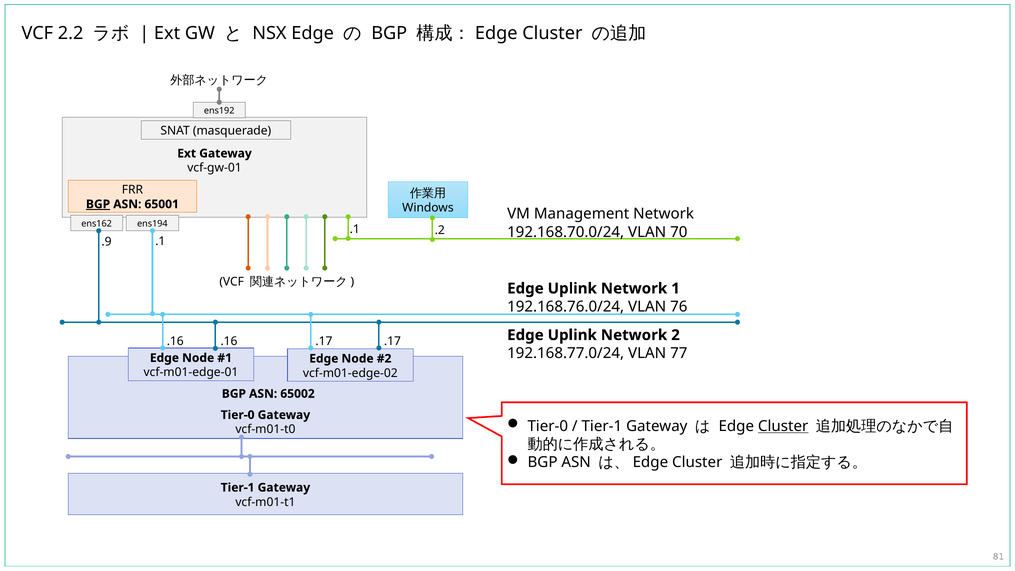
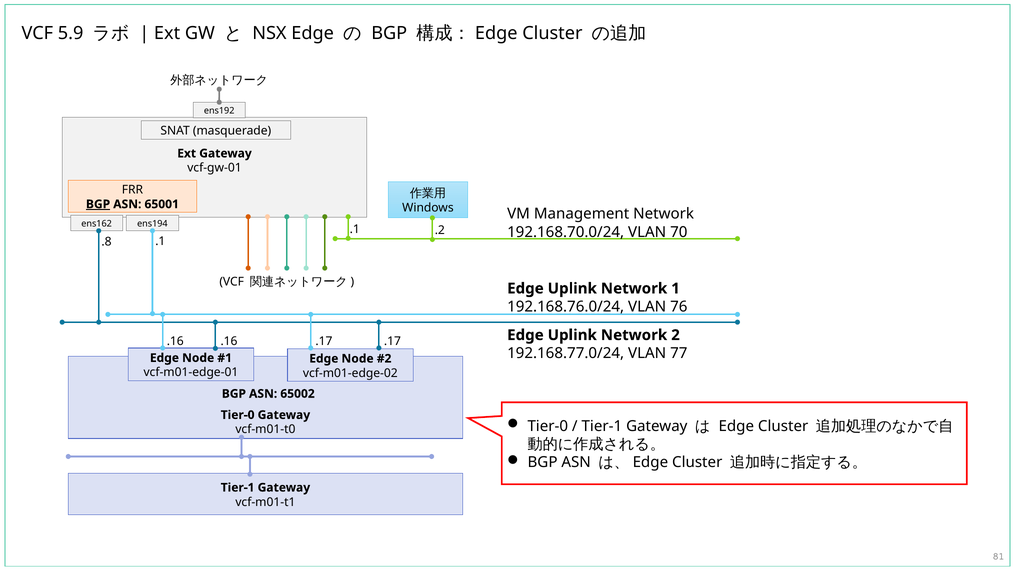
2.2: 2.2 -> 5.9
.9: .9 -> .8
Cluster at (783, 426) underline: present -> none
